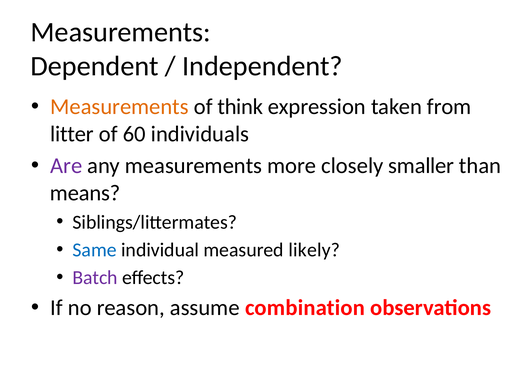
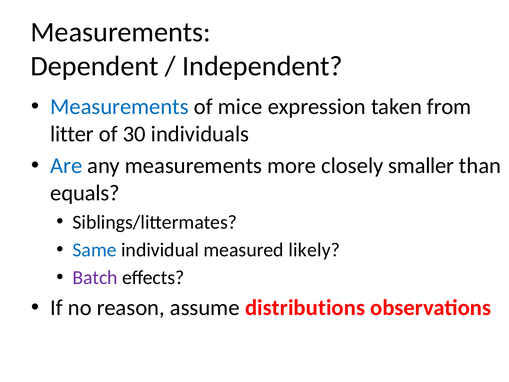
Measurements at (119, 107) colour: orange -> blue
think: think -> mice
60: 60 -> 30
Are colour: purple -> blue
means: means -> equals
combination: combination -> distributions
